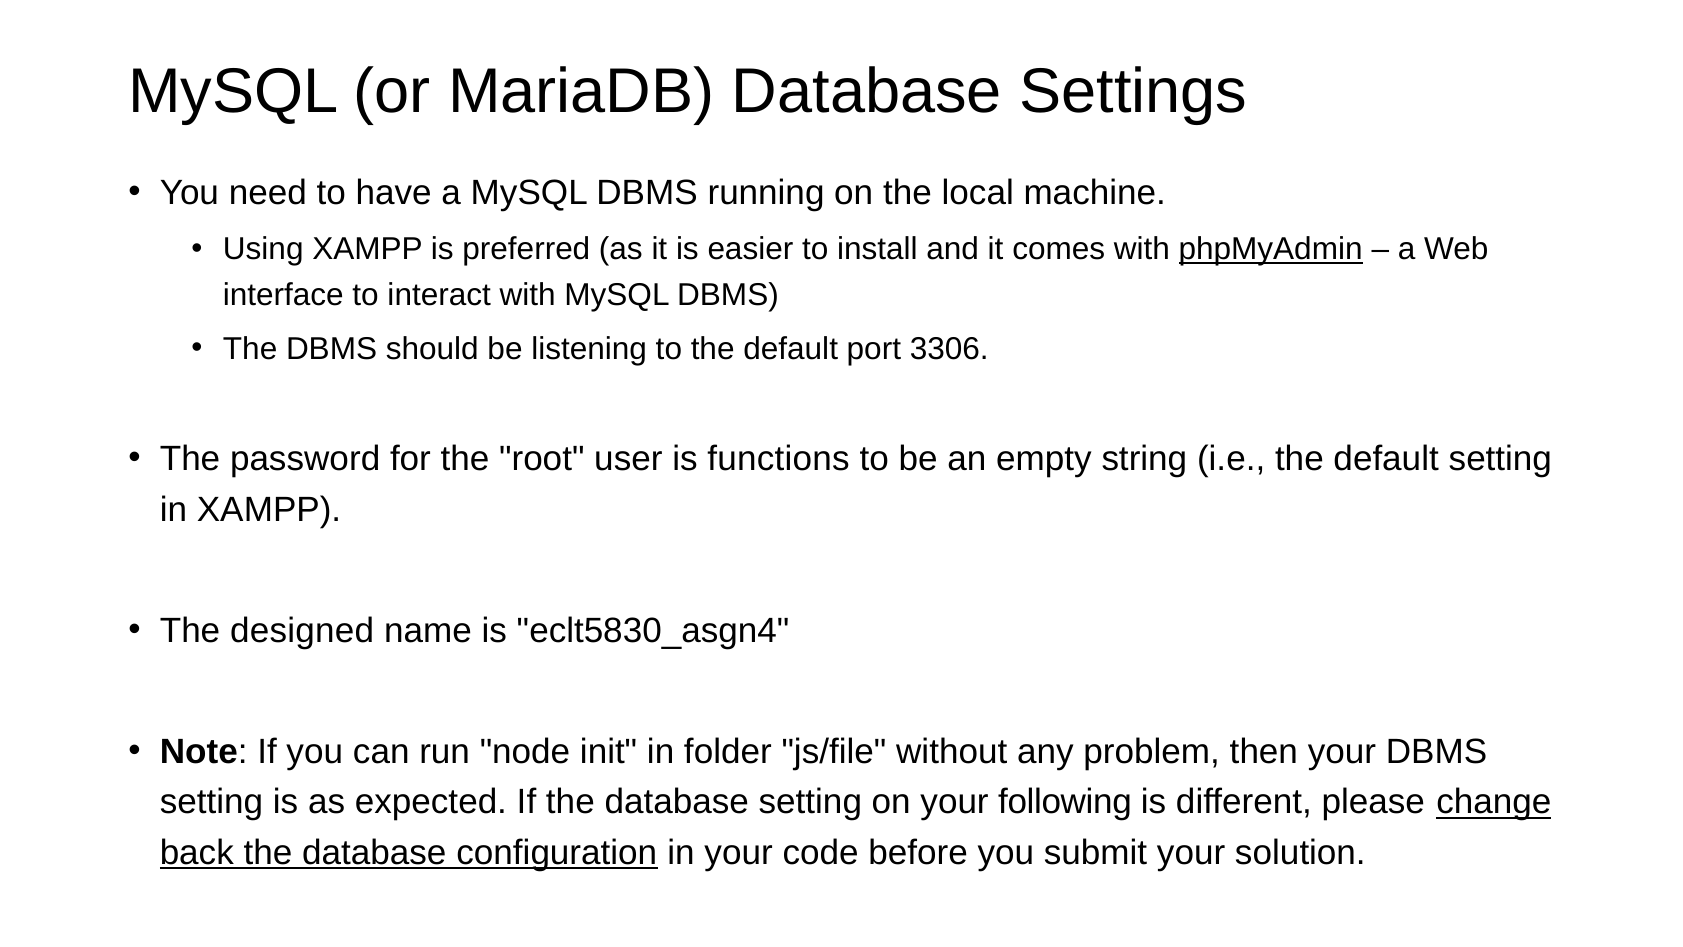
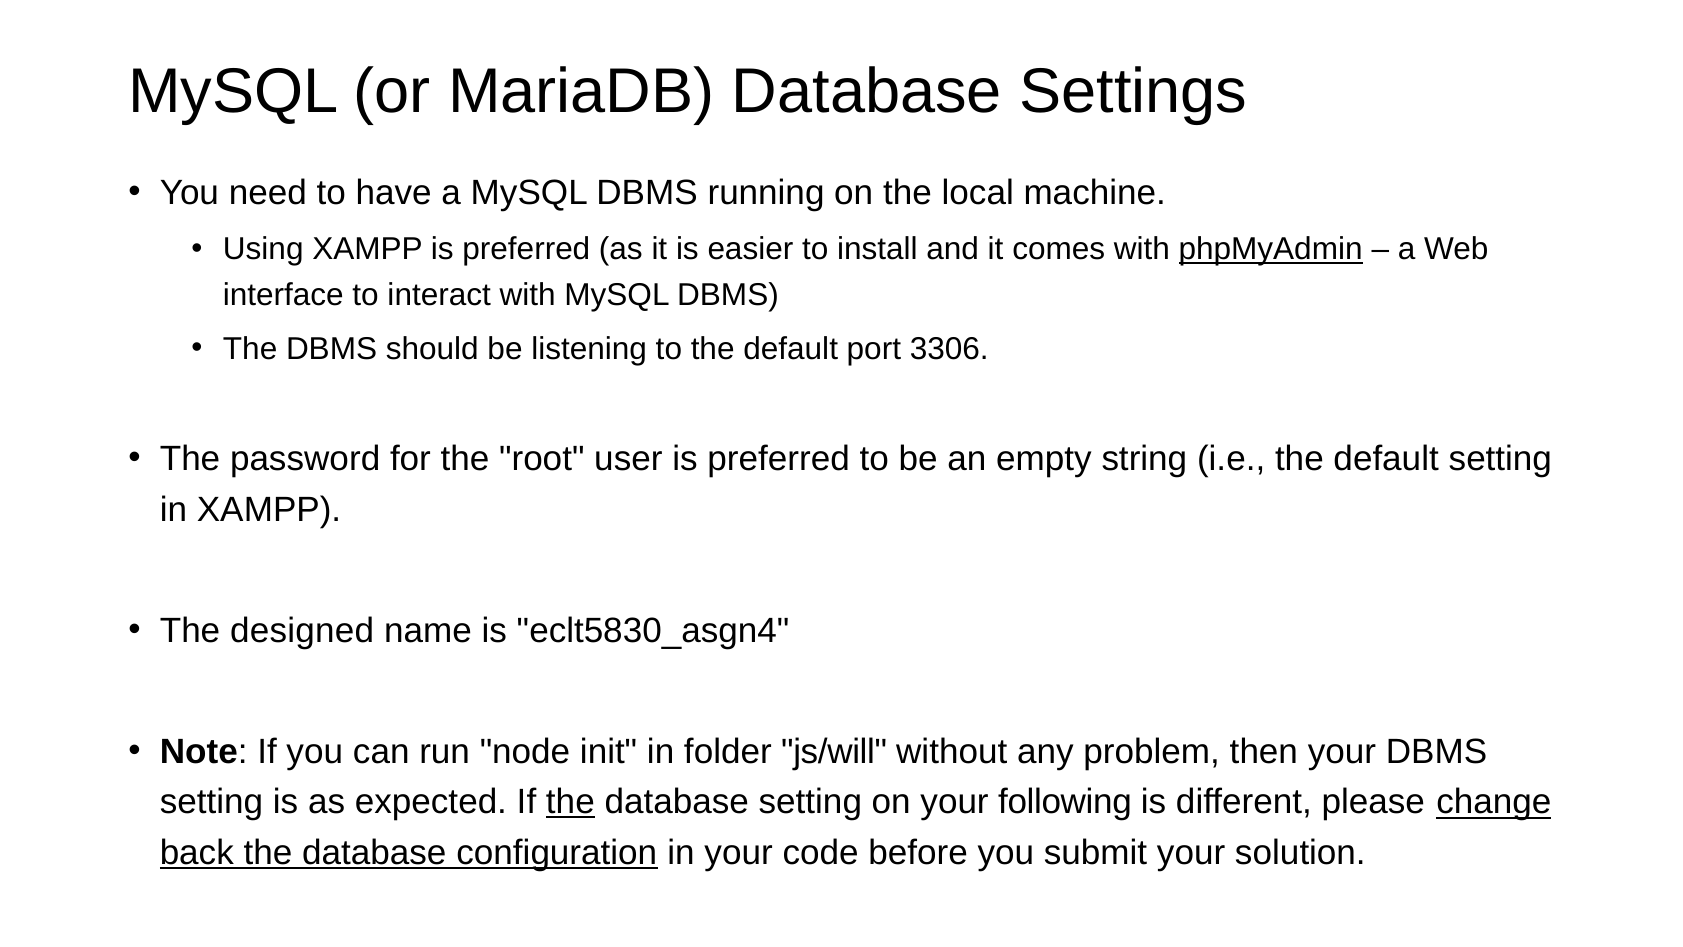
user is functions: functions -> preferred
js/file: js/file -> js/will
the at (570, 802) underline: none -> present
